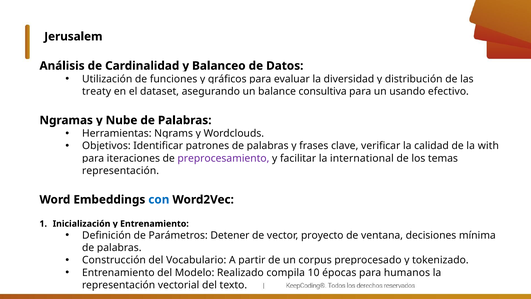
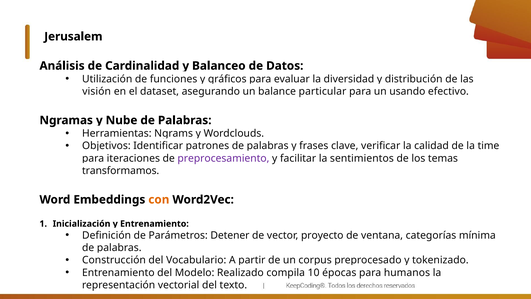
treaty: treaty -> visión
consultiva: consultiva -> particular
with: with -> time
international: international -> sentimientos
representación at (121, 171): representación -> transformamos
con colour: blue -> orange
decisiones: decisiones -> categorías
